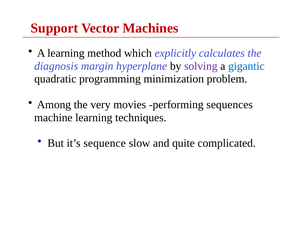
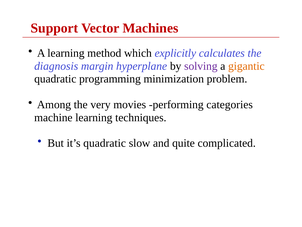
gigantic colour: blue -> orange
sequences: sequences -> categories
it’s sequence: sequence -> quadratic
